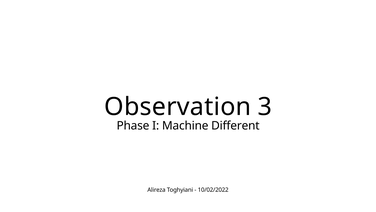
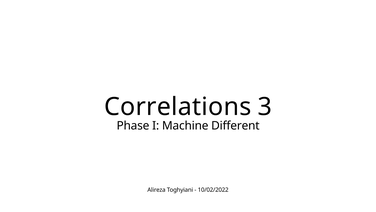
Observation: Observation -> Correlations
